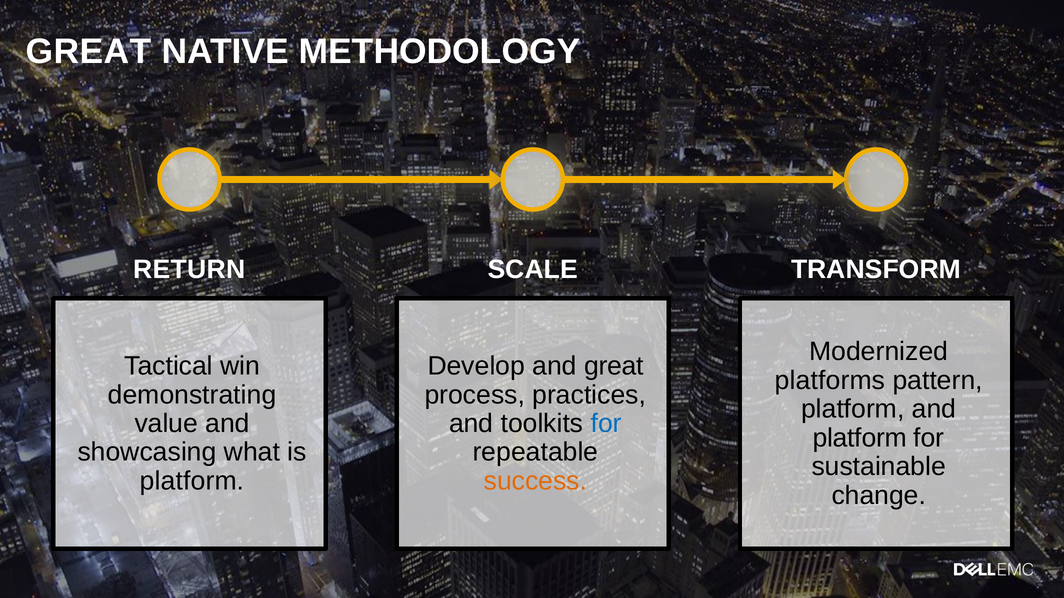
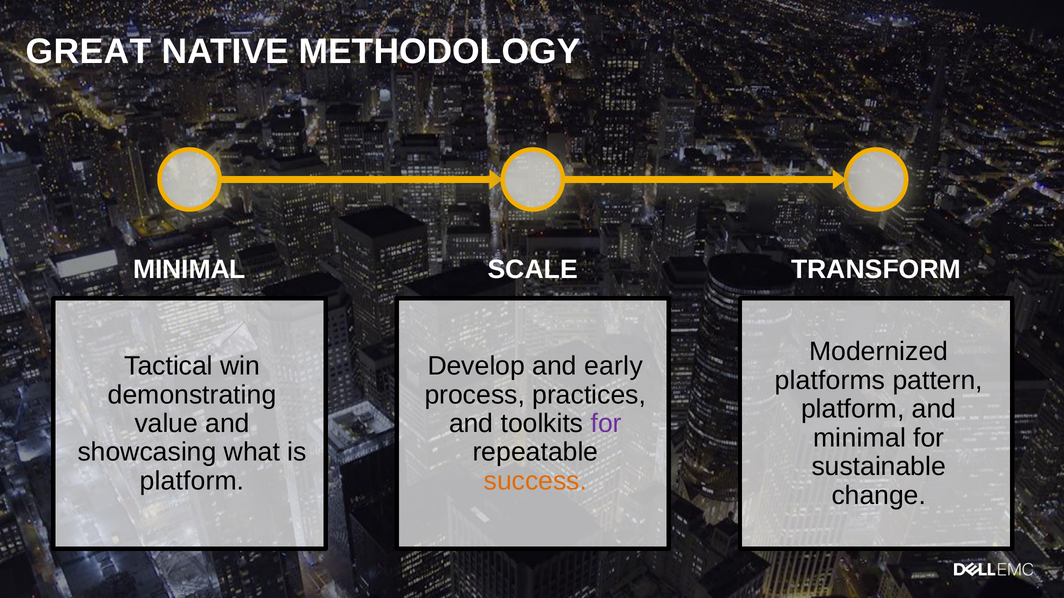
RETURN at (189, 270): RETURN -> MINIMAL
and great: great -> early
for at (606, 424) colour: blue -> purple
platform at (860, 438): platform -> minimal
